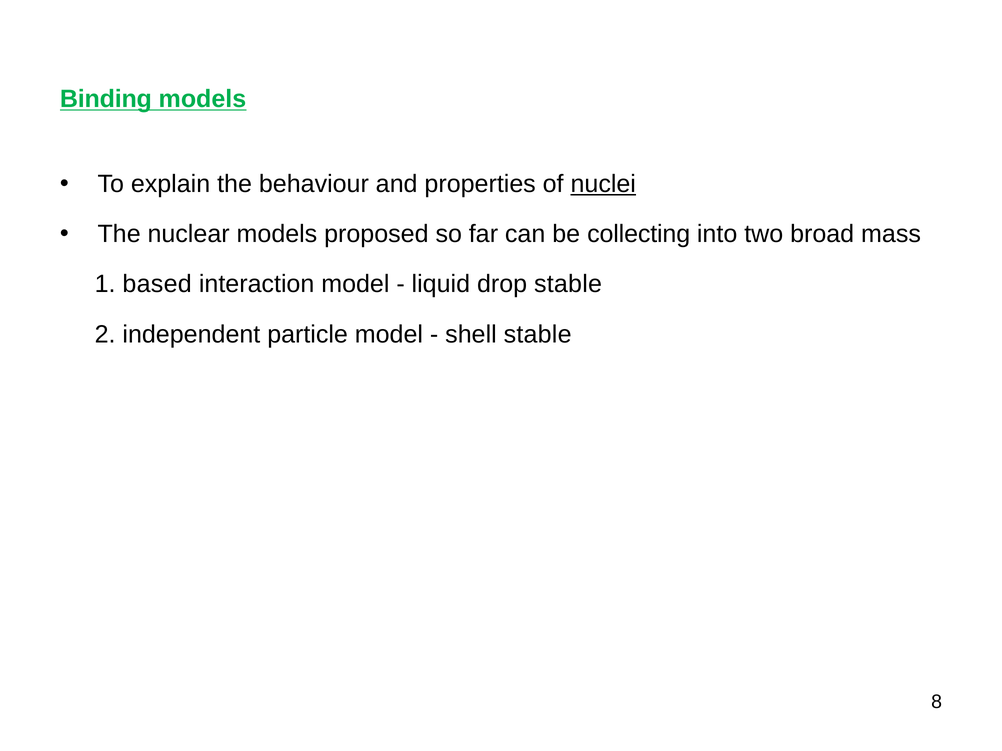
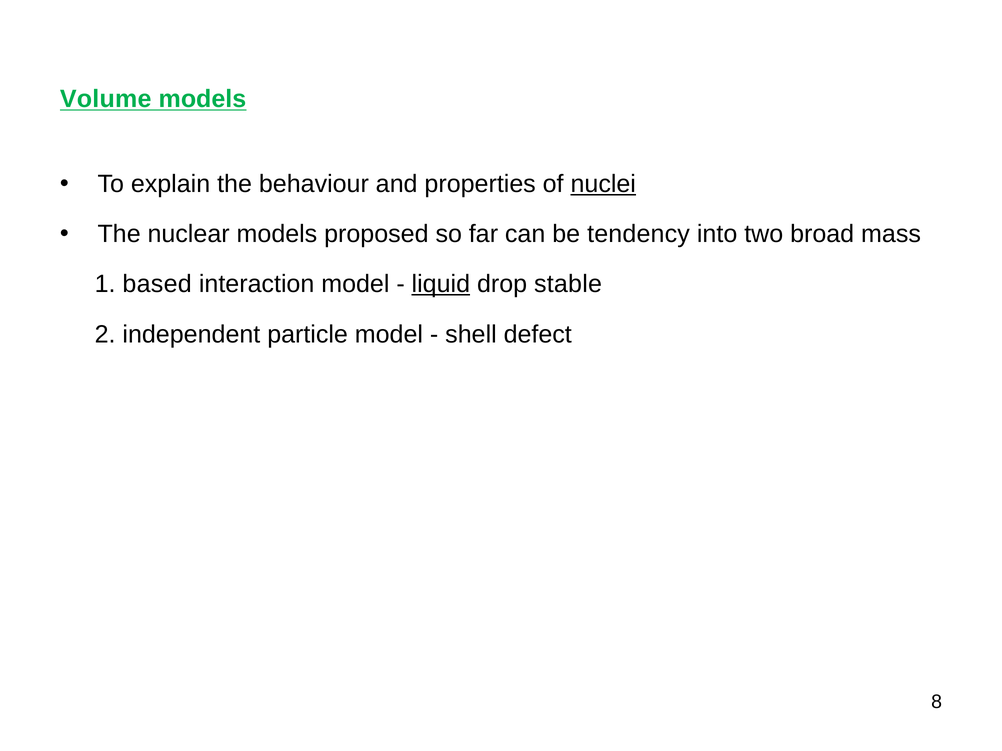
Binding: Binding -> Volume
collecting: collecting -> tendency
liquid underline: none -> present
shell stable: stable -> defect
